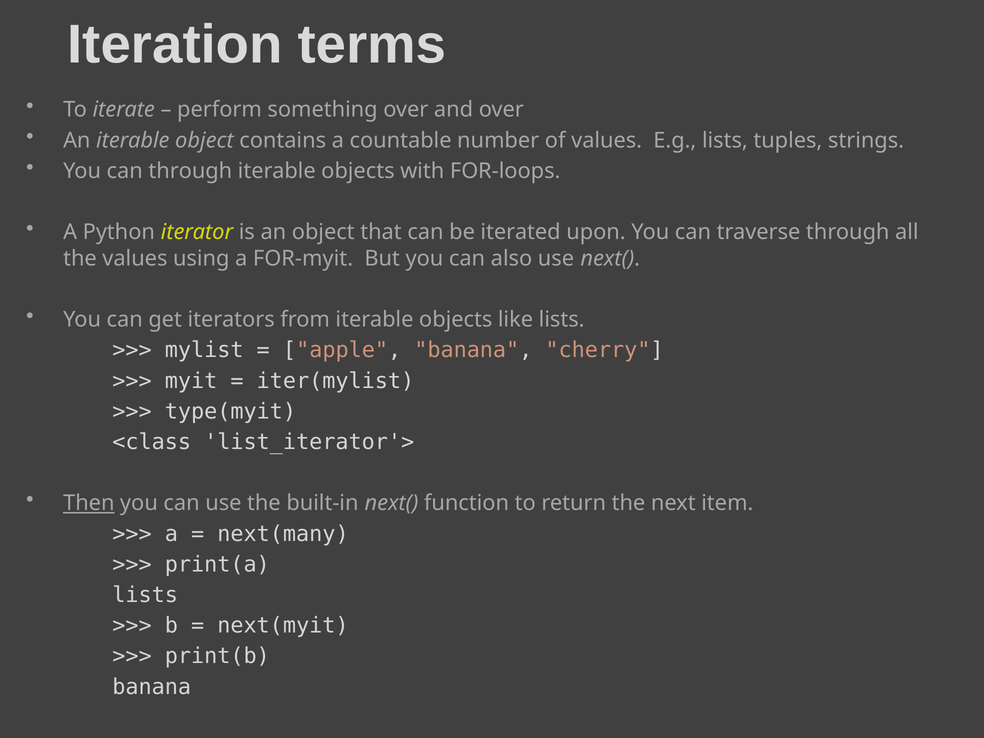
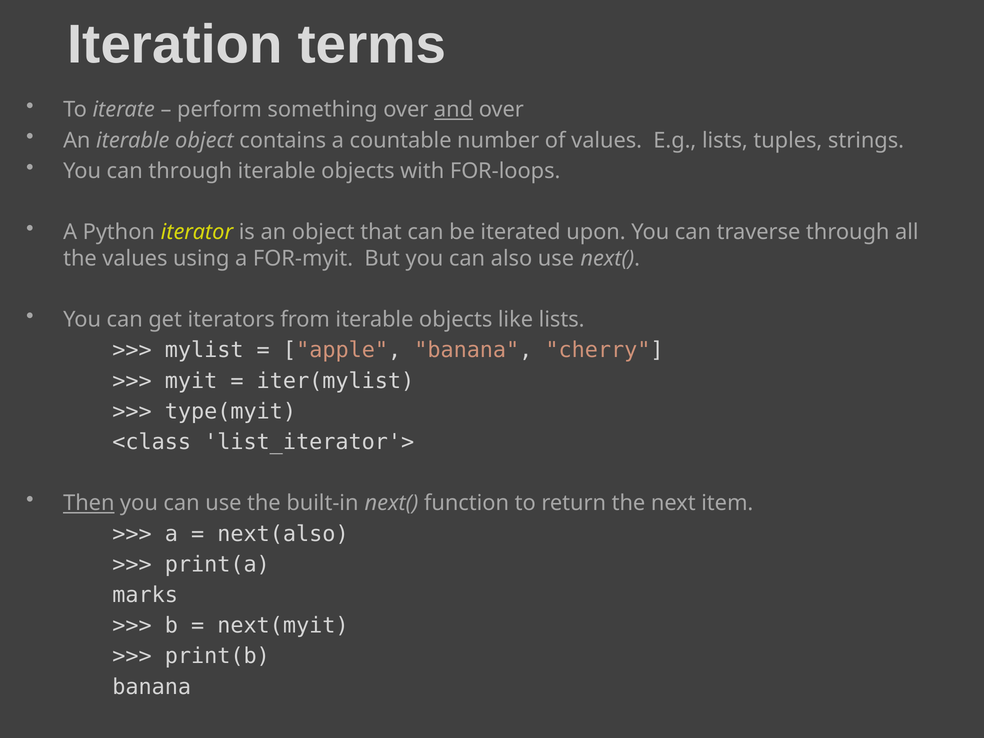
and underline: none -> present
next(many: next(many -> next(also
lists at (145, 595): lists -> marks
